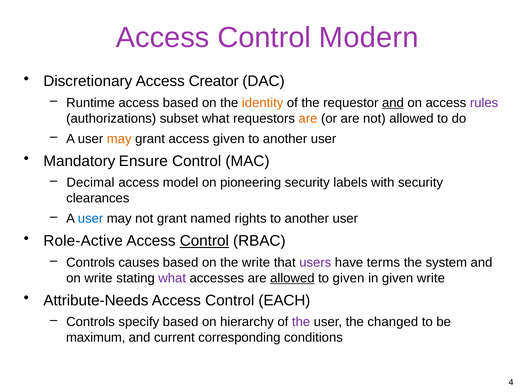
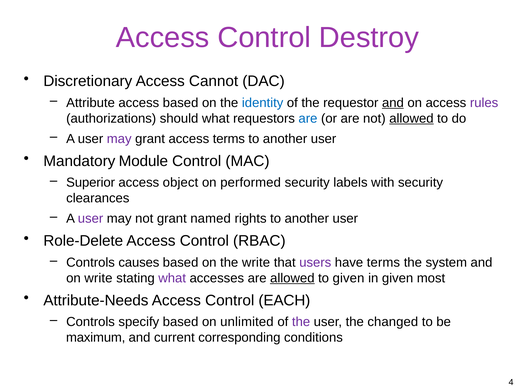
Modern: Modern -> Destroy
Creator: Creator -> Cannot
Runtime: Runtime -> Attribute
identity colour: orange -> blue
subset: subset -> should
are at (308, 118) colour: orange -> blue
allowed at (411, 118) underline: none -> present
may at (119, 139) colour: orange -> purple
access given: given -> terms
Ensure: Ensure -> Module
Decimal: Decimal -> Superior
model: model -> object
pioneering: pioneering -> performed
user at (91, 219) colour: blue -> purple
Role-Active: Role-Active -> Role-Delete
Control at (204, 241) underline: present -> none
given write: write -> most
hierarchy: hierarchy -> unlimited
